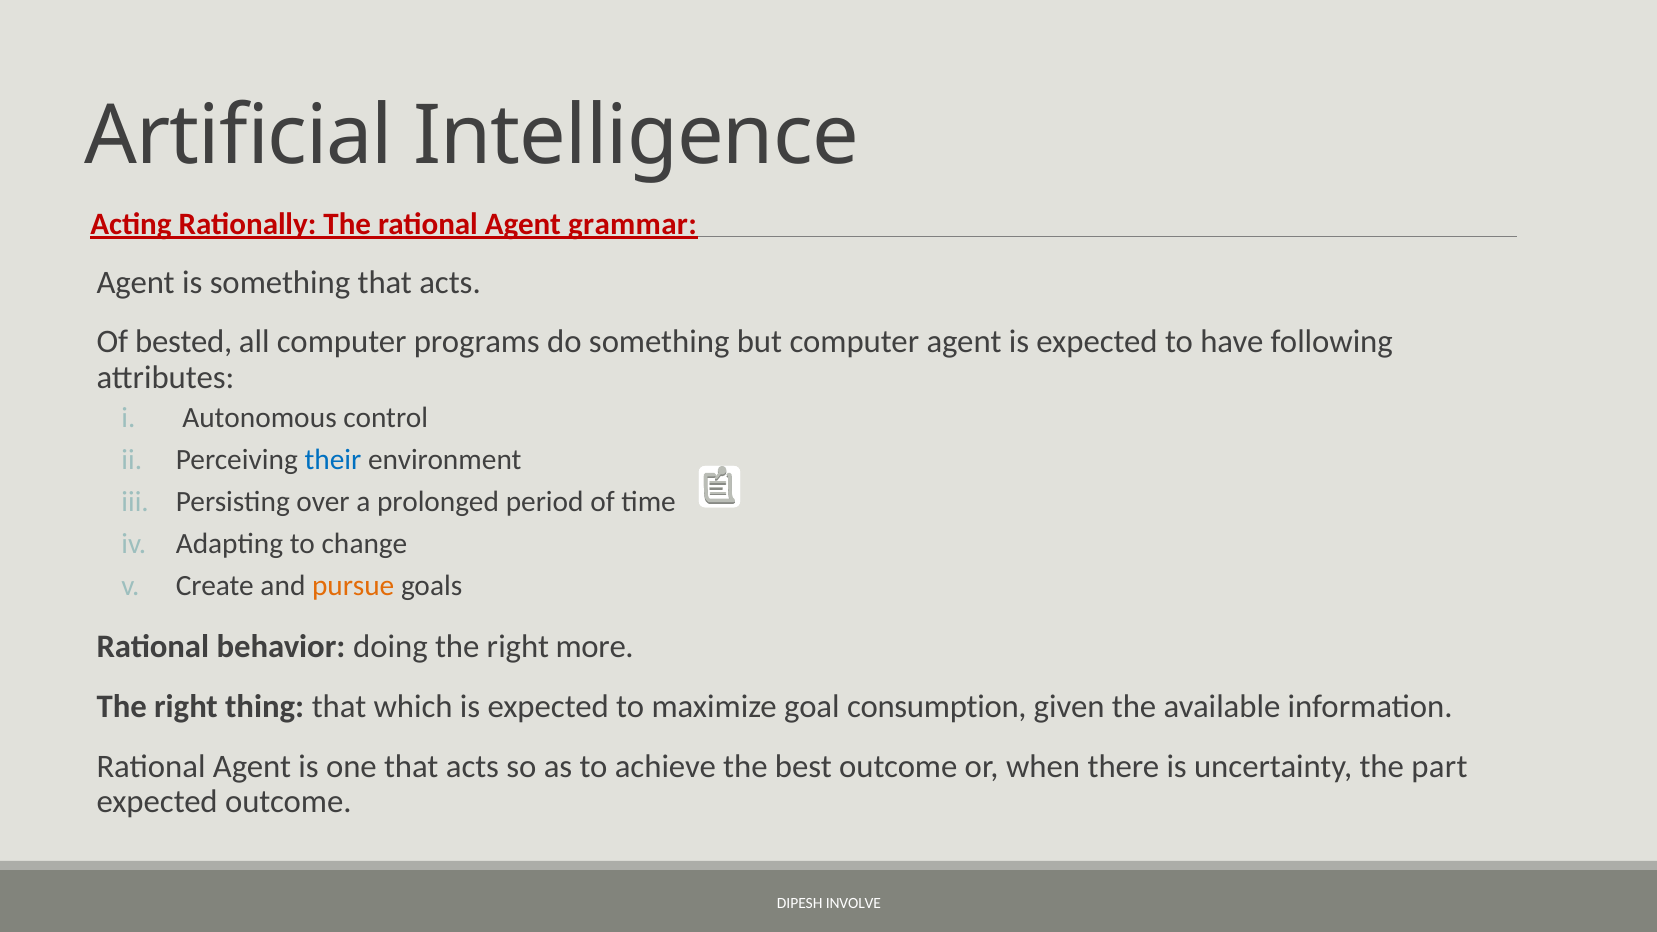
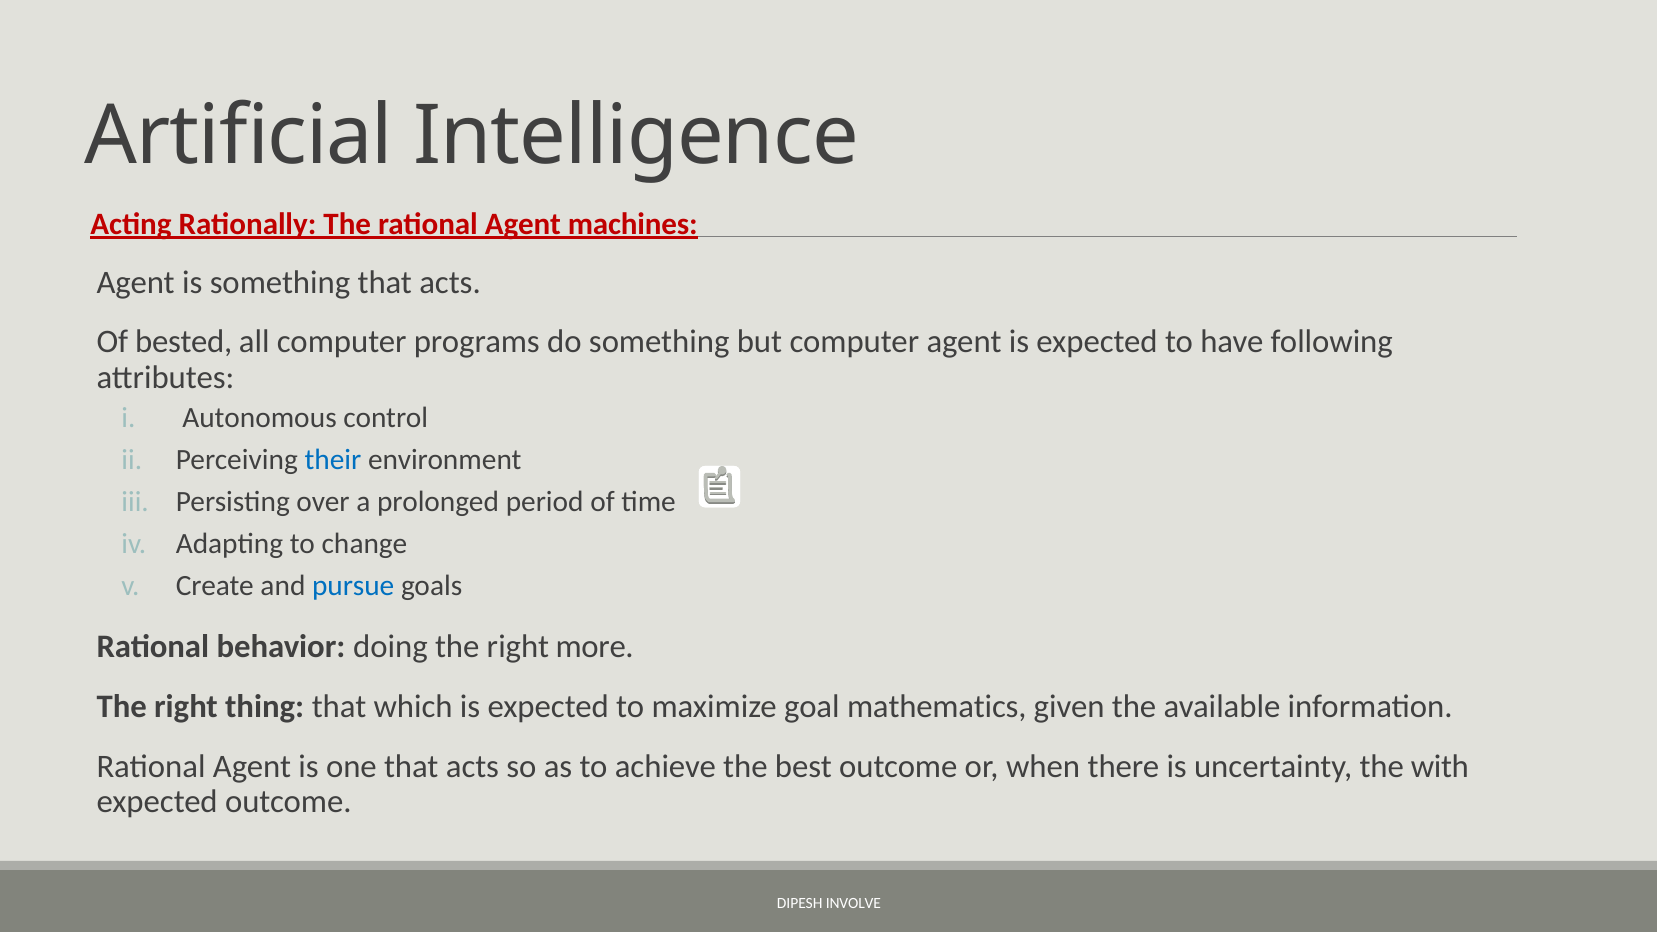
grammar: grammar -> machines
pursue colour: orange -> blue
consumption: consumption -> mathematics
part: part -> with
